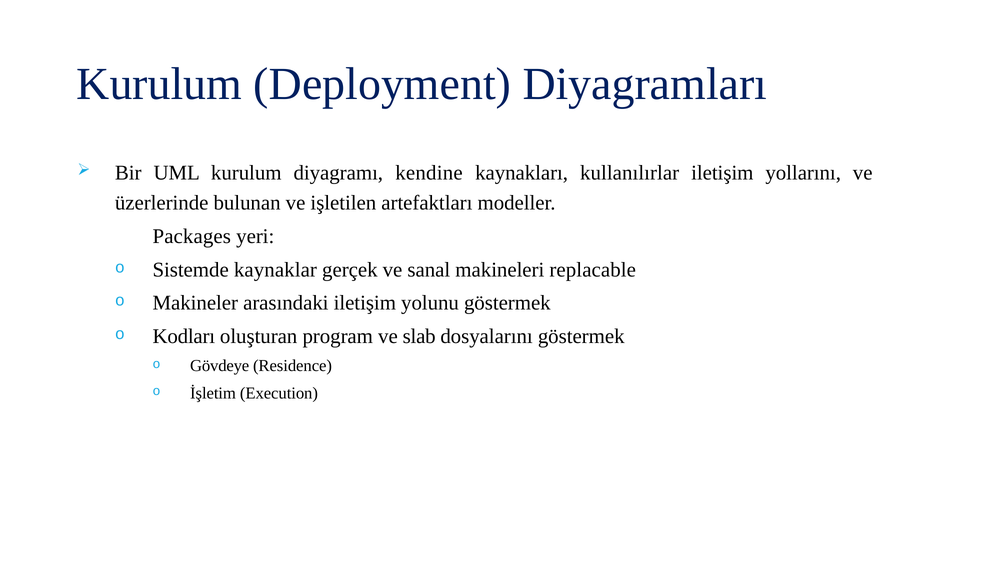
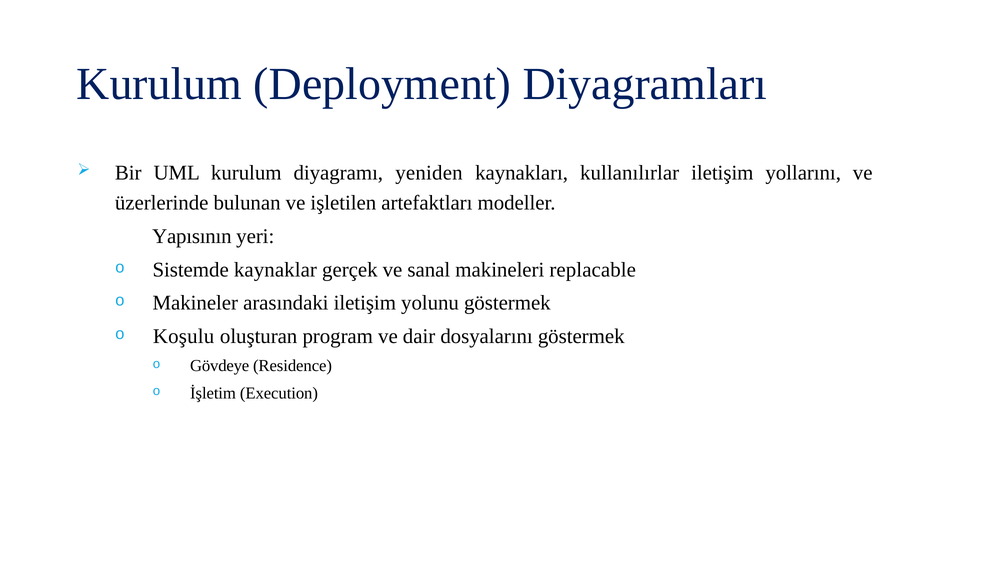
kendine: kendine -> yeniden
Packages: Packages -> Yapısının
Kodları: Kodları -> Koşulu
slab: slab -> dair
